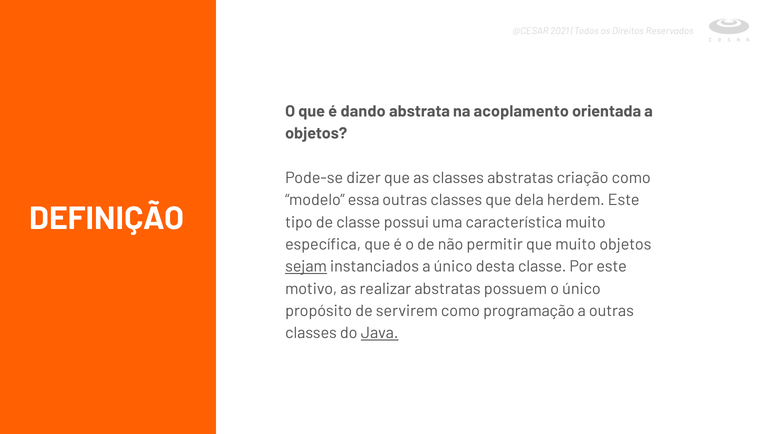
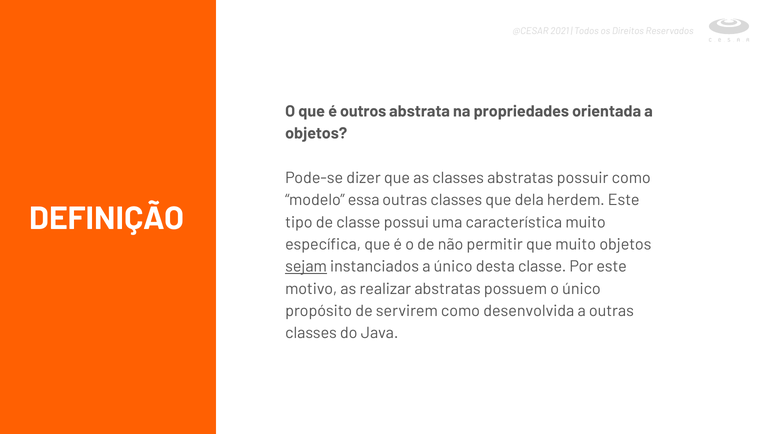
dando: dando -> outros
acoplamento: acoplamento -> propriedades
criação: criação -> possuir
programação: programação -> desenvolvida
Java underline: present -> none
